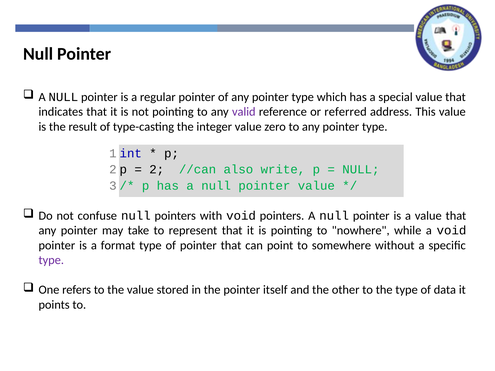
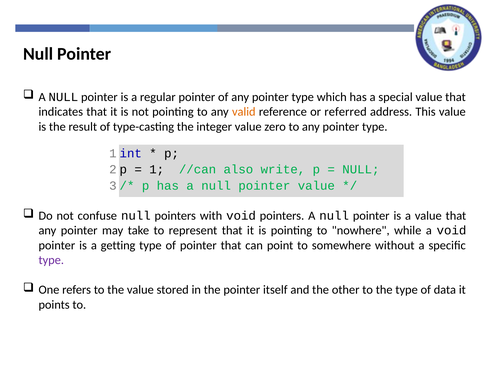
valid colour: purple -> orange
2 at (157, 170): 2 -> 1
format: format -> getting
